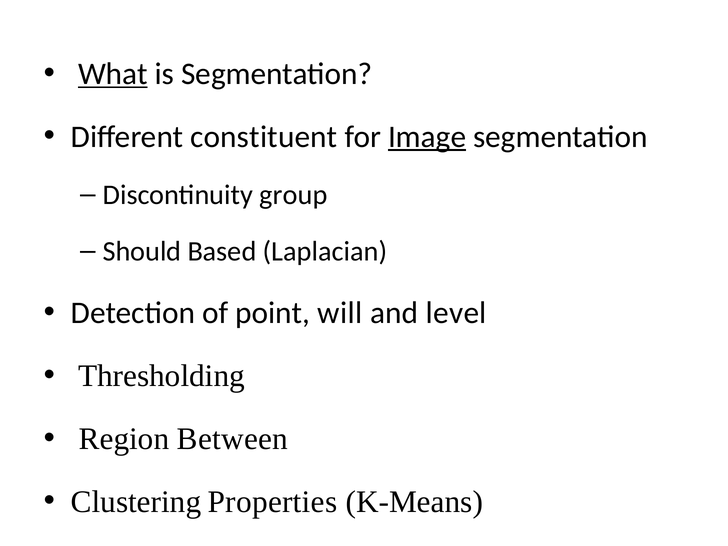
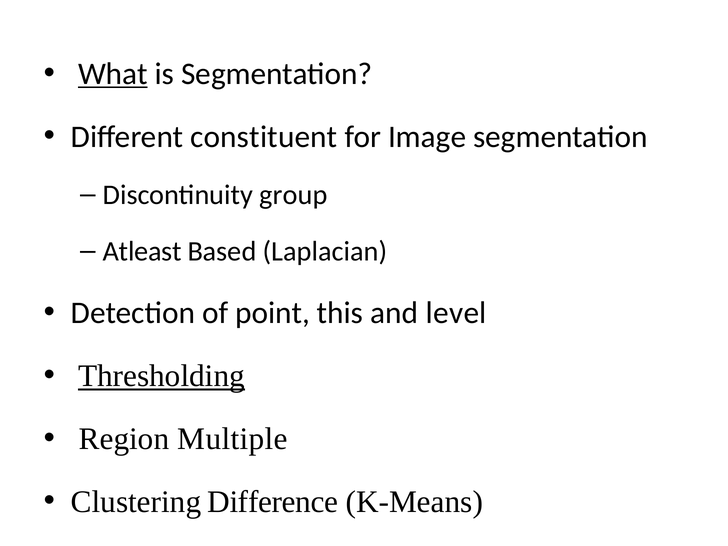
Image underline: present -> none
Should: Should -> Atleast
will: will -> this
Thresholding underline: none -> present
Between: Between -> Multiple
Properties: Properties -> Difference
